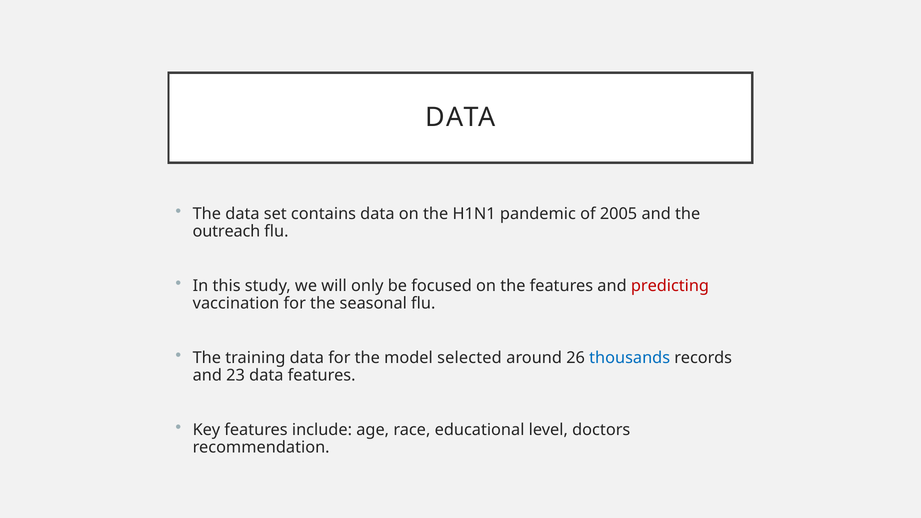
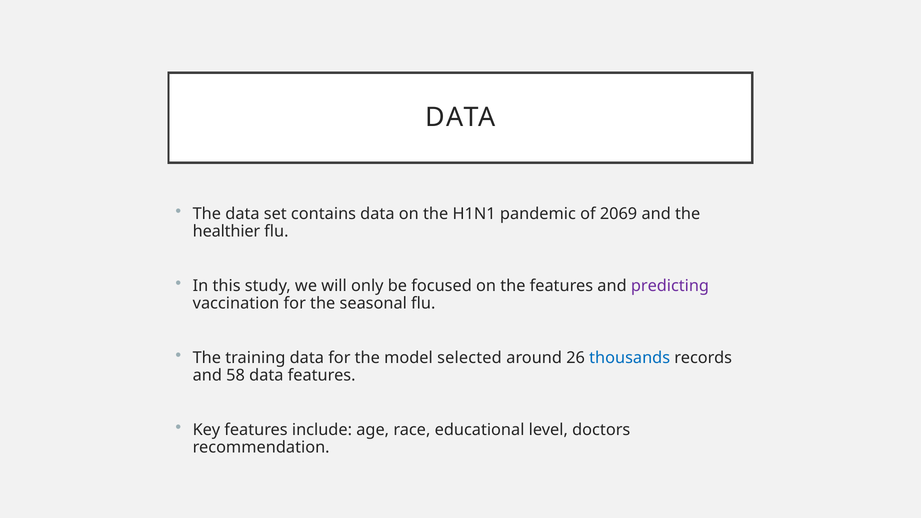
2005: 2005 -> 2069
outreach: outreach -> healthier
predicting colour: red -> purple
23: 23 -> 58
